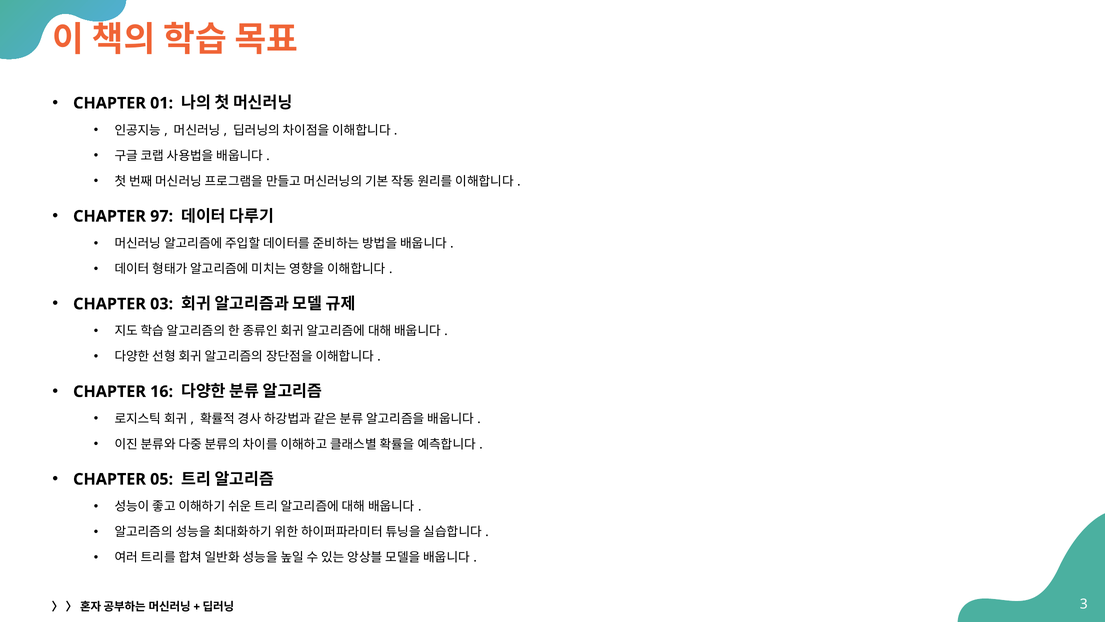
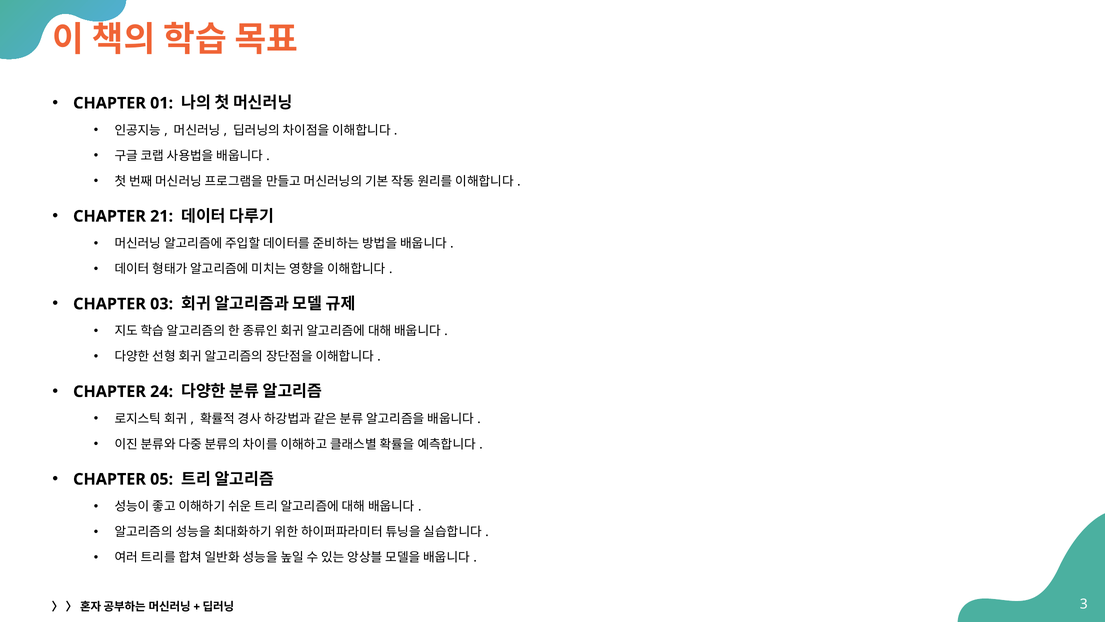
97: 97 -> 21
16: 16 -> 24
